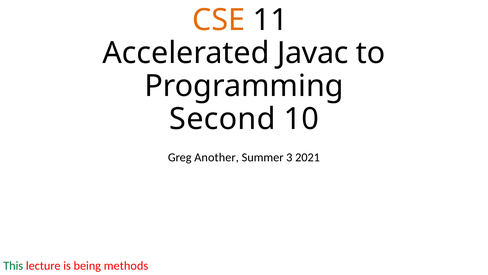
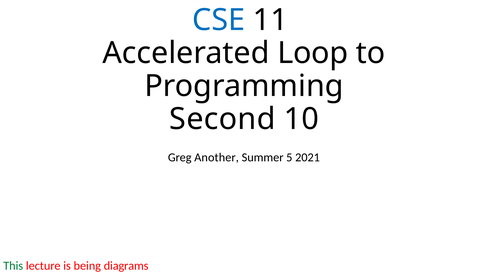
CSE colour: orange -> blue
Javac: Javac -> Loop
3: 3 -> 5
methods: methods -> diagrams
